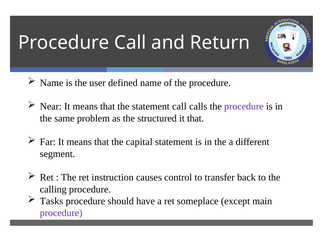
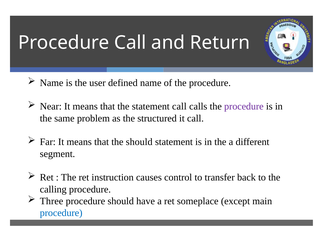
it that: that -> call
the capital: capital -> should
Tasks: Tasks -> Three
procedure at (61, 213) colour: purple -> blue
